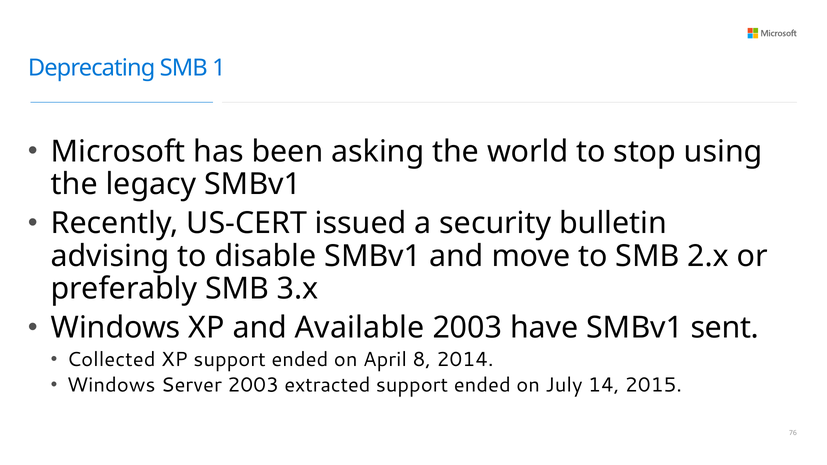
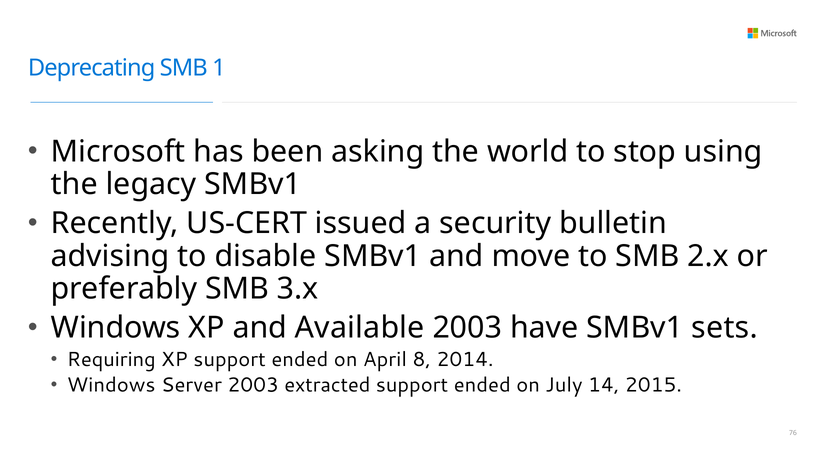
sent: sent -> sets
Collected: Collected -> Requiring
